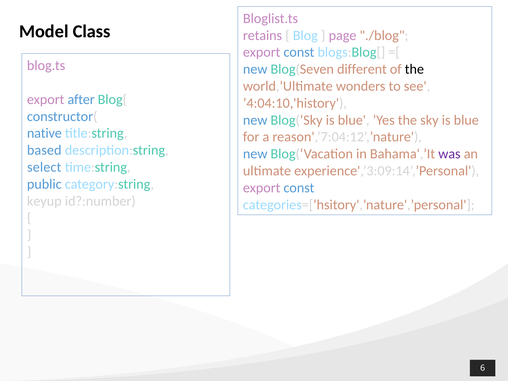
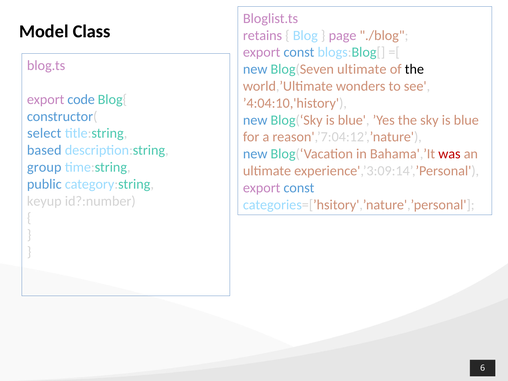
Blog(Seven different: different -> ultimate
after: after -> code
native: native -> select
was colour: purple -> red
select: select -> group
